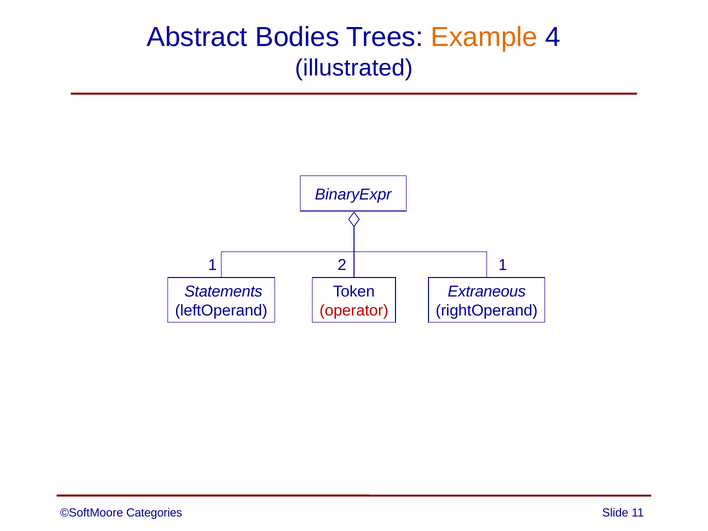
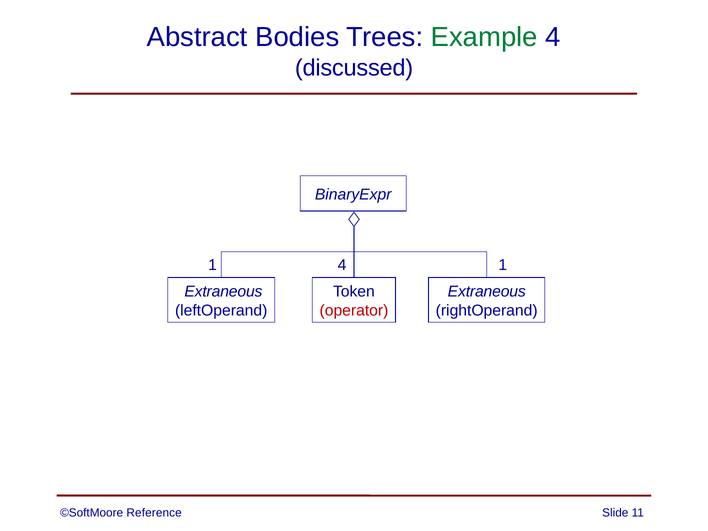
Example colour: orange -> green
illustrated: illustrated -> discussed
1 2: 2 -> 4
Statements at (223, 291): Statements -> Extraneous
Categories: Categories -> Reference
